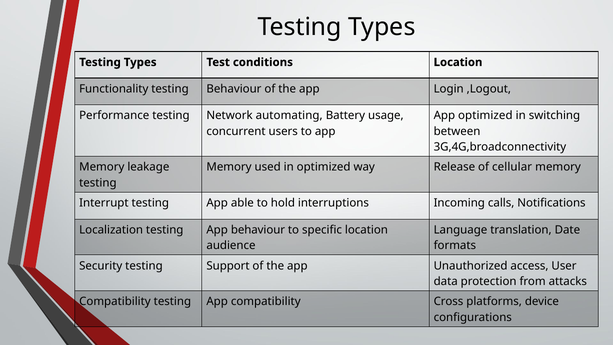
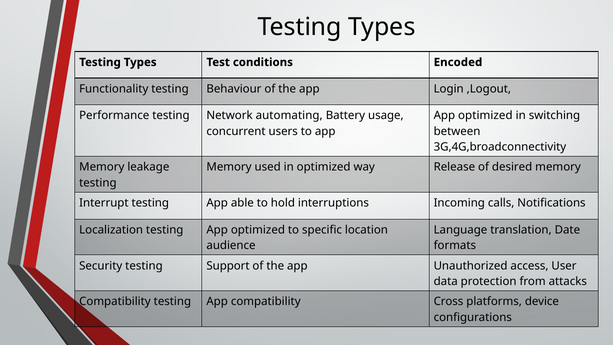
conditions Location: Location -> Encoded
cellular: cellular -> desired
testing App behaviour: behaviour -> optimized
